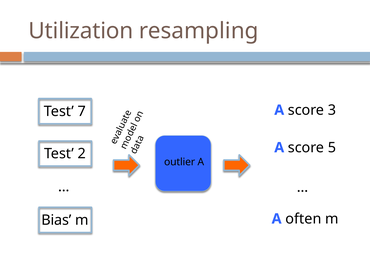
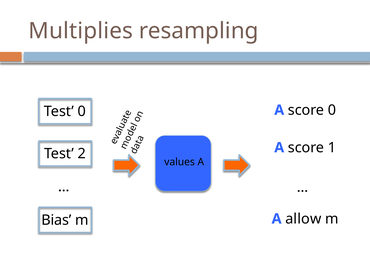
Utilization: Utilization -> Multiplies
Test 7: 7 -> 0
score 3: 3 -> 0
5: 5 -> 1
outlier: outlier -> values
often: often -> allow
